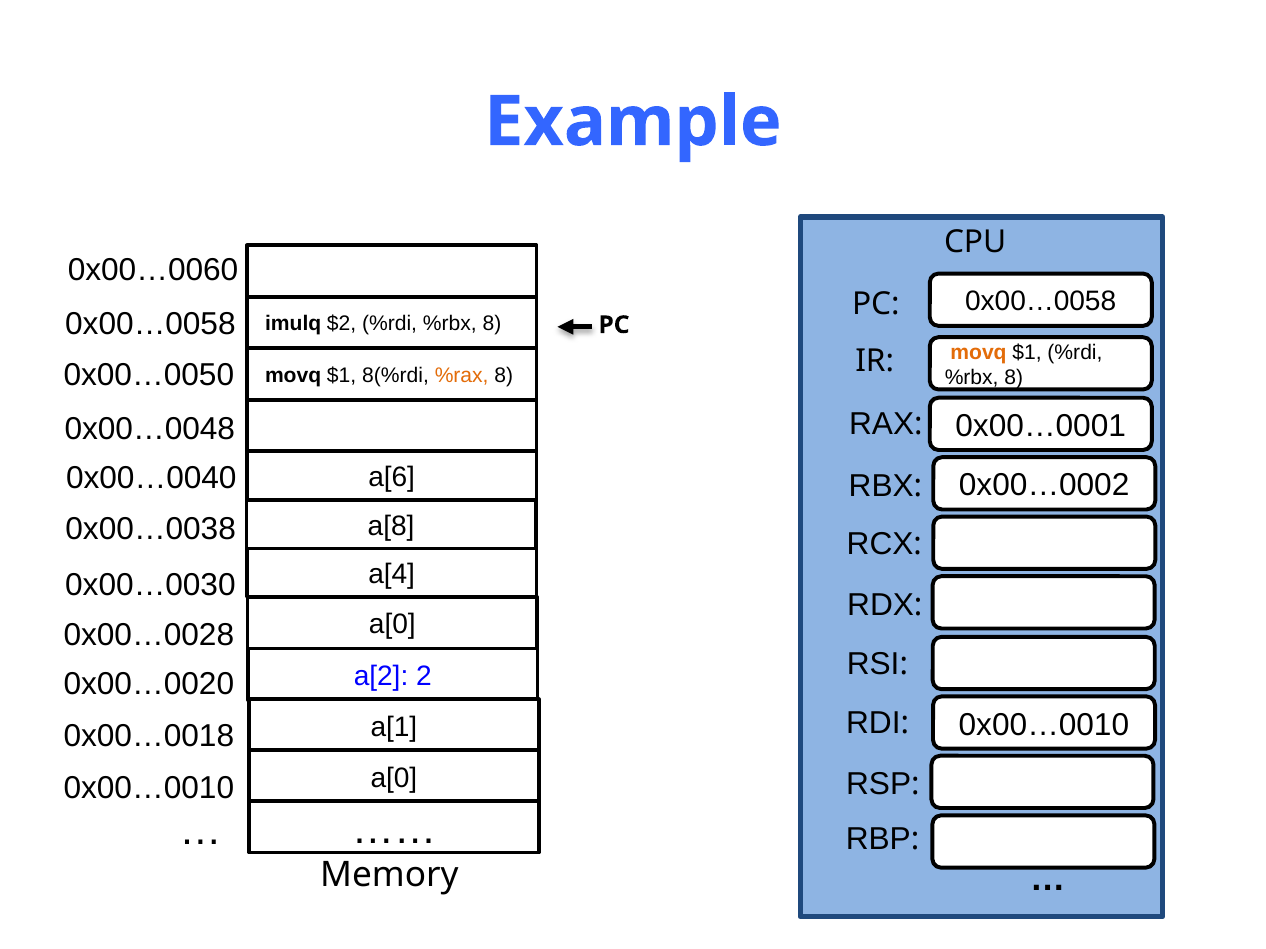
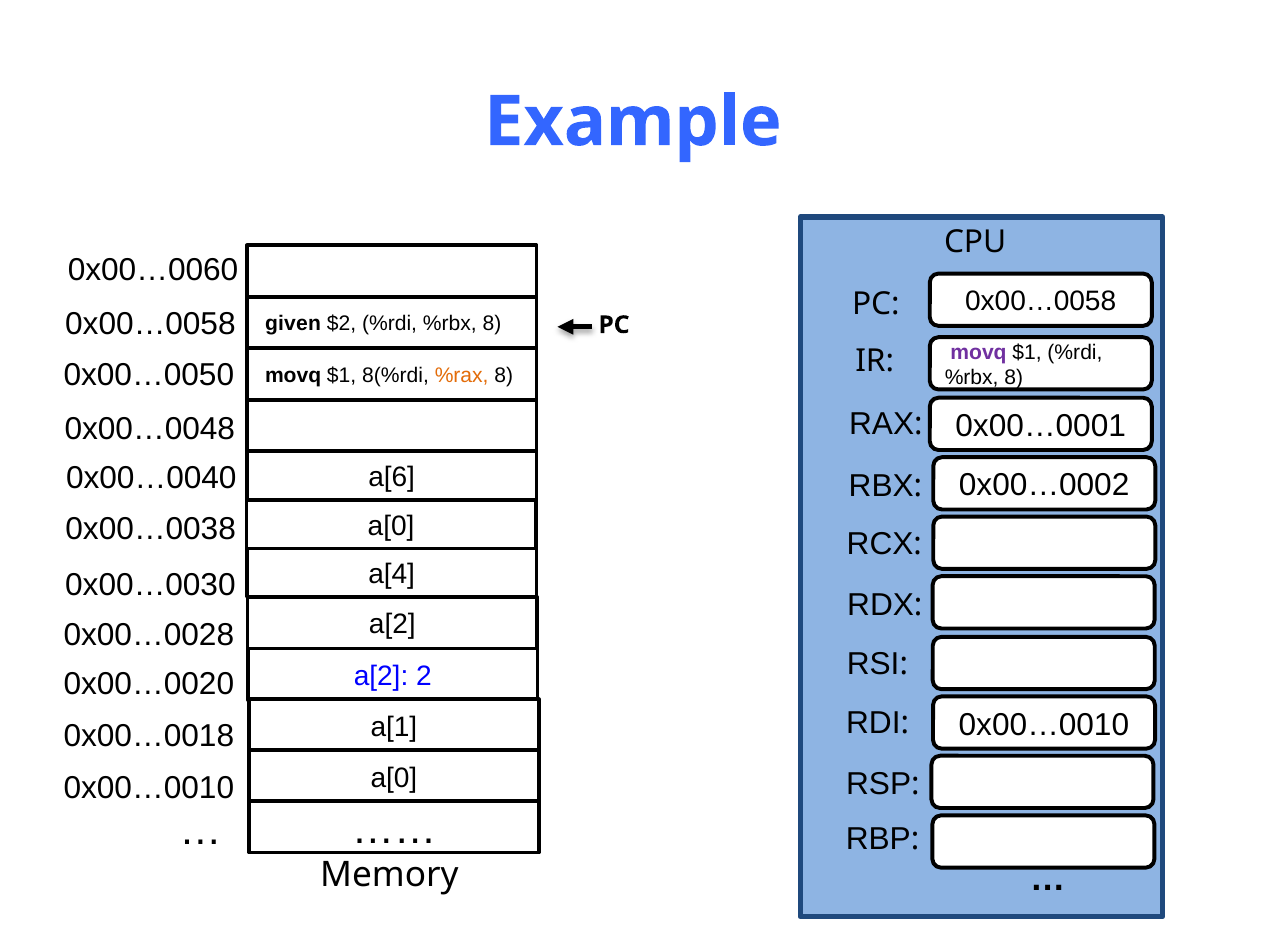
imulq: imulq -> given
movq at (979, 352) colour: orange -> purple
a[8 at (391, 526): a[8 -> a[0
a[0 at (392, 625): a[0 -> a[2
